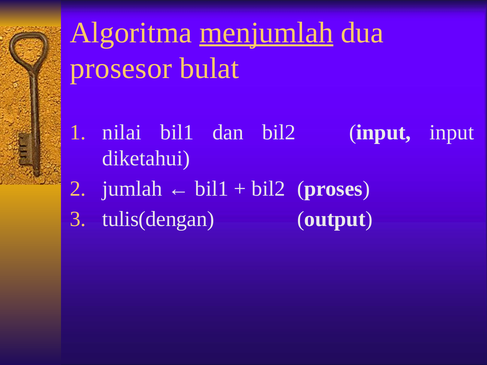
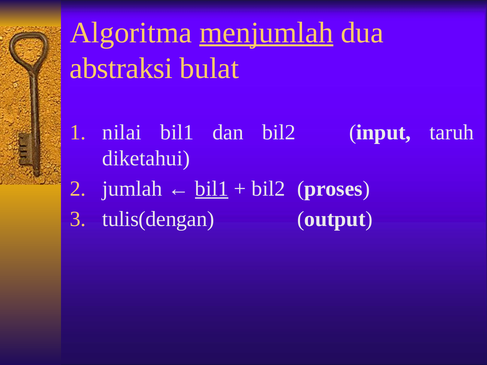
prosesor: prosesor -> abstraksi
input input: input -> taruh
bil1 at (212, 189) underline: none -> present
